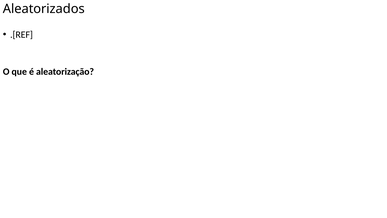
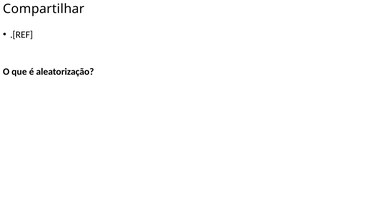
Aleatorizados: Aleatorizados -> Compartilhar
